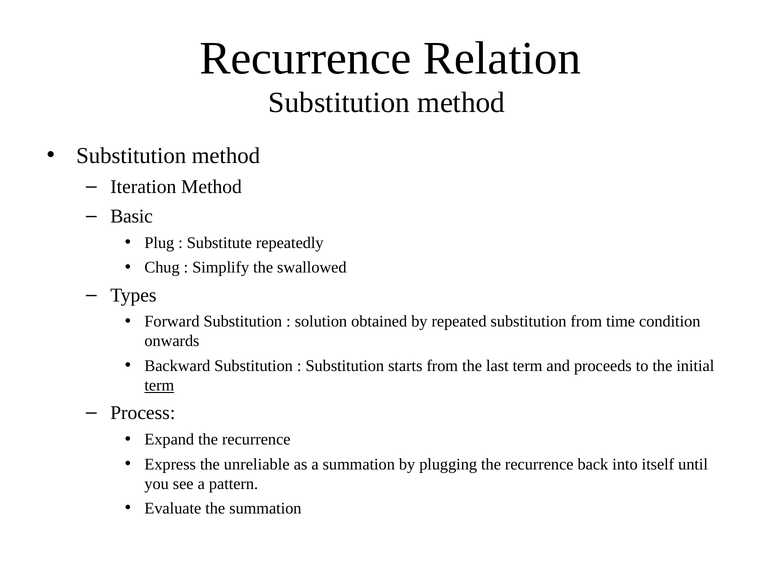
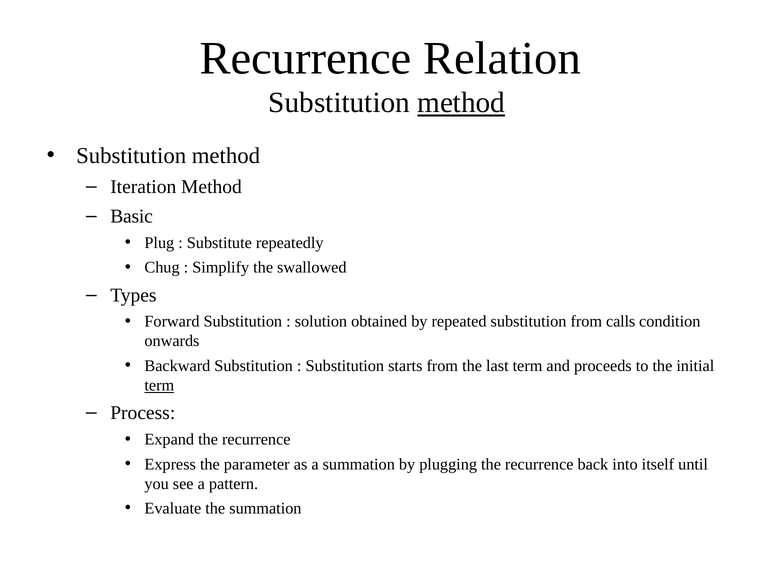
method at (461, 103) underline: none -> present
time: time -> calls
unreliable: unreliable -> parameter
